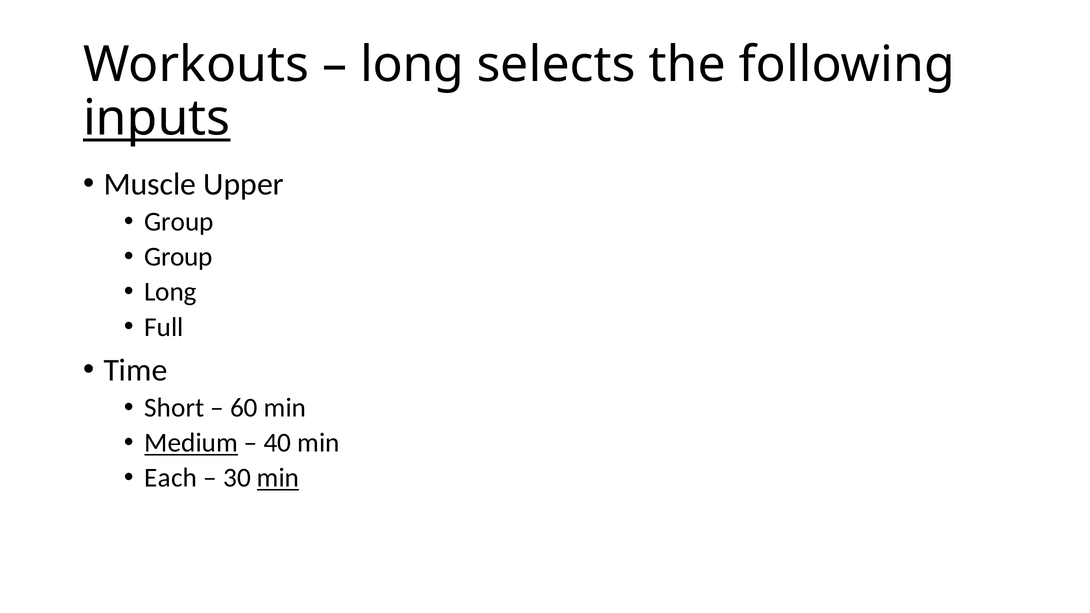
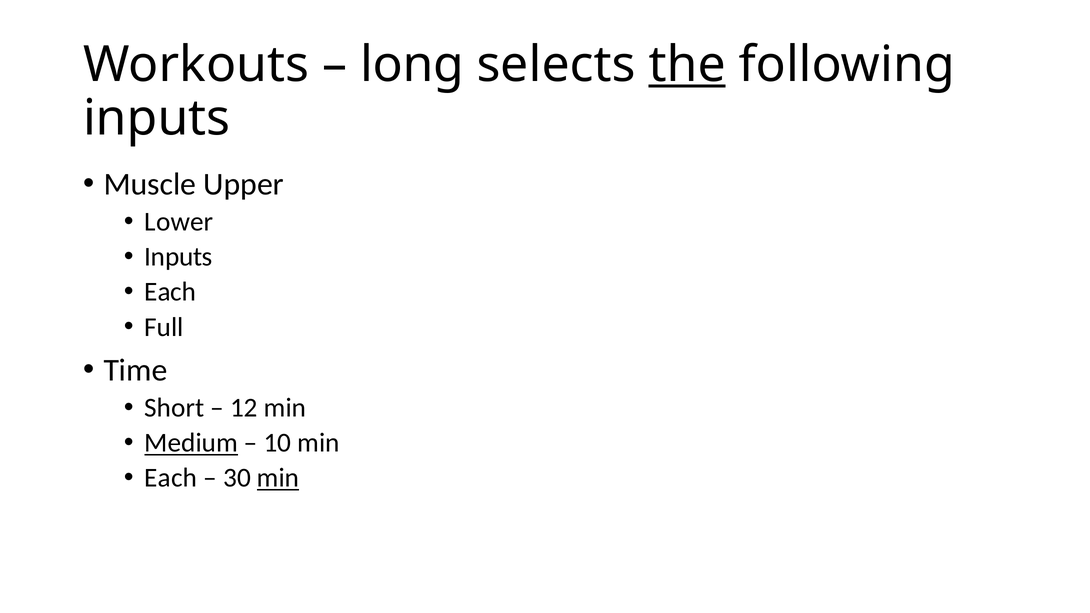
the underline: none -> present
inputs at (157, 119) underline: present -> none
Group at (179, 222): Group -> Lower
Group at (179, 257): Group -> Inputs
Long at (170, 292): Long -> Each
60: 60 -> 12
40: 40 -> 10
